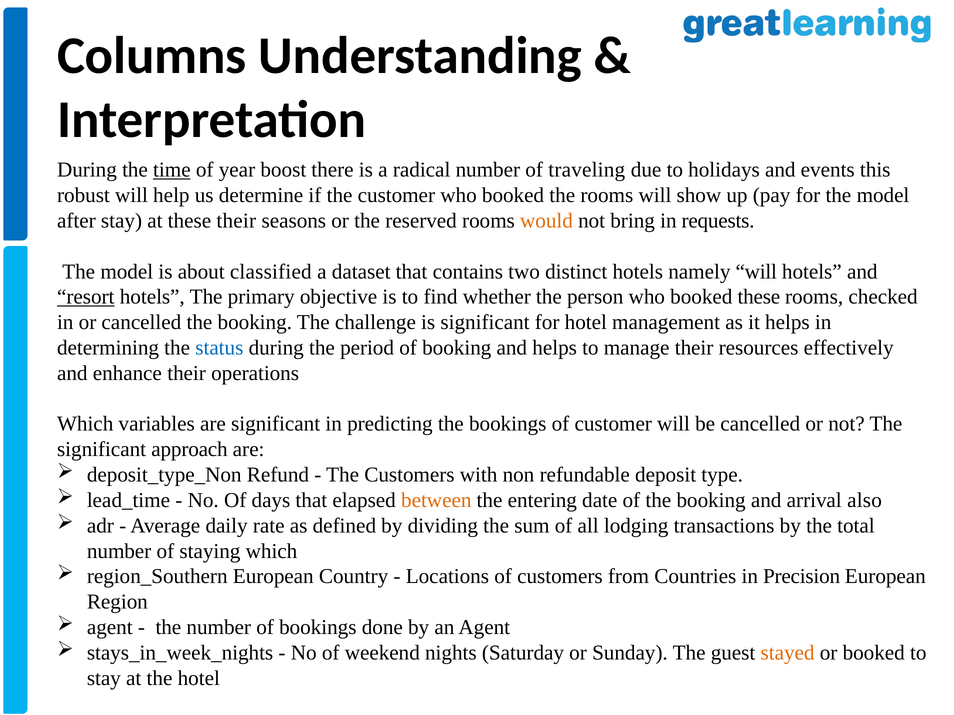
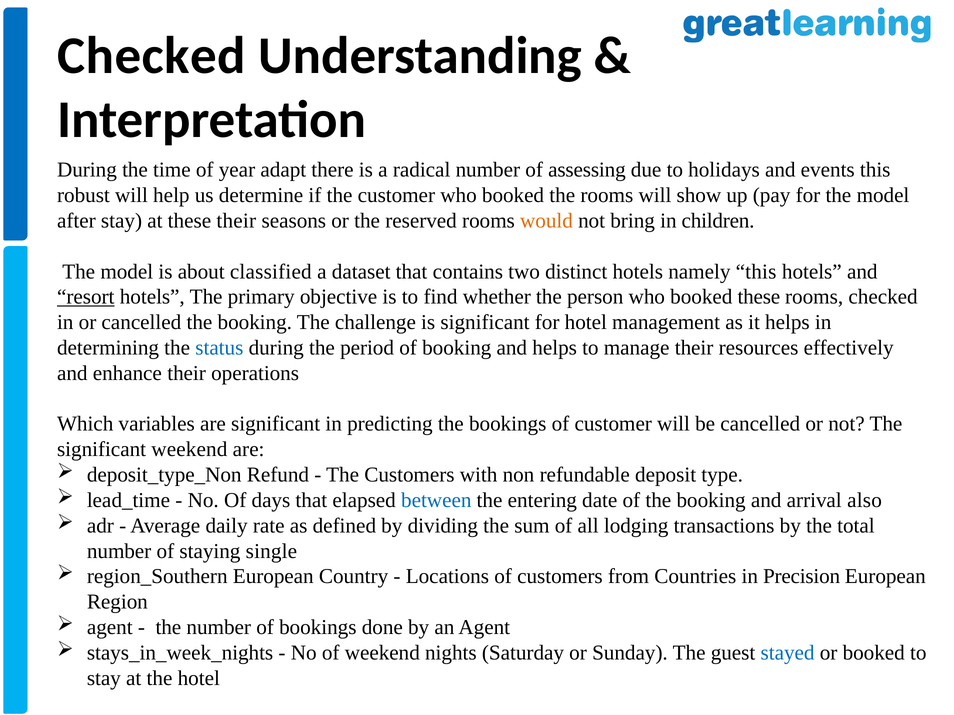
Columns at (152, 56): Columns -> Checked
time underline: present -> none
boost: boost -> adapt
traveling: traveling -> assessing
requests: requests -> children
namely will: will -> this
significant approach: approach -> weekend
between colour: orange -> blue
staying which: which -> single
stayed colour: orange -> blue
